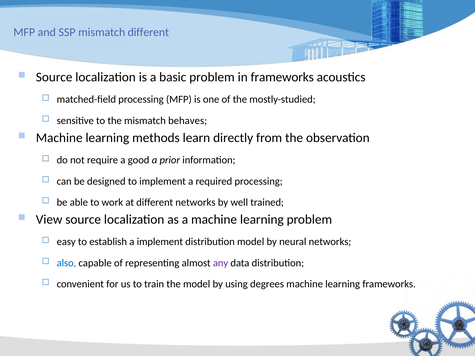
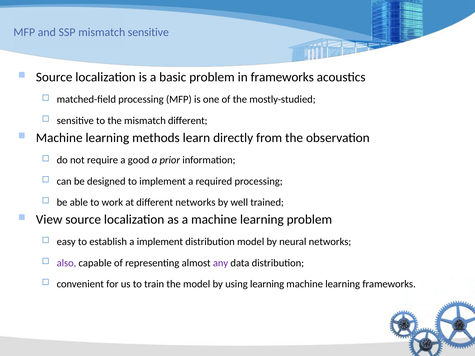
mismatch different: different -> sensitive
mismatch behaves: behaves -> different
also colour: blue -> purple
using degrees: degrees -> learning
